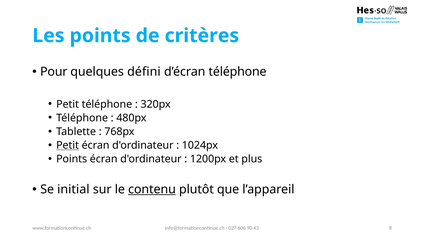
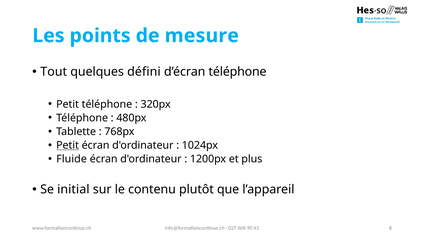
critères: critères -> mesure
Pour: Pour -> Tout
Points at (72, 159): Points -> Fluide
contenu underline: present -> none
